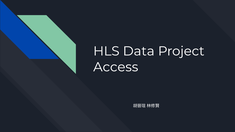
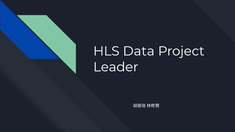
Access: Access -> Leader
